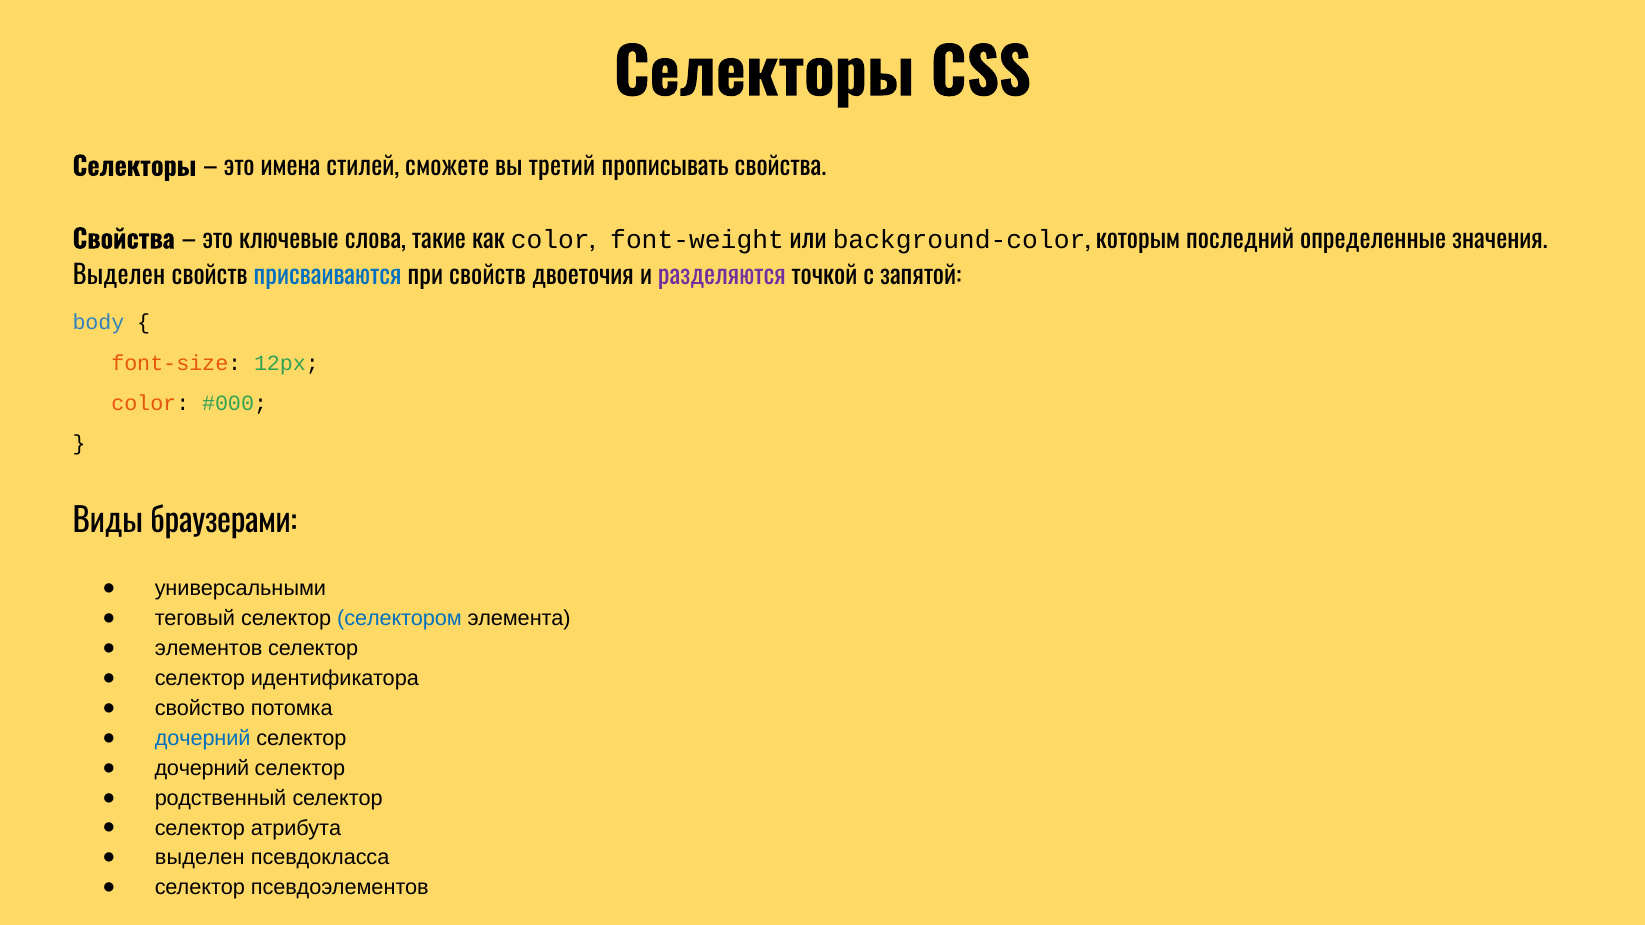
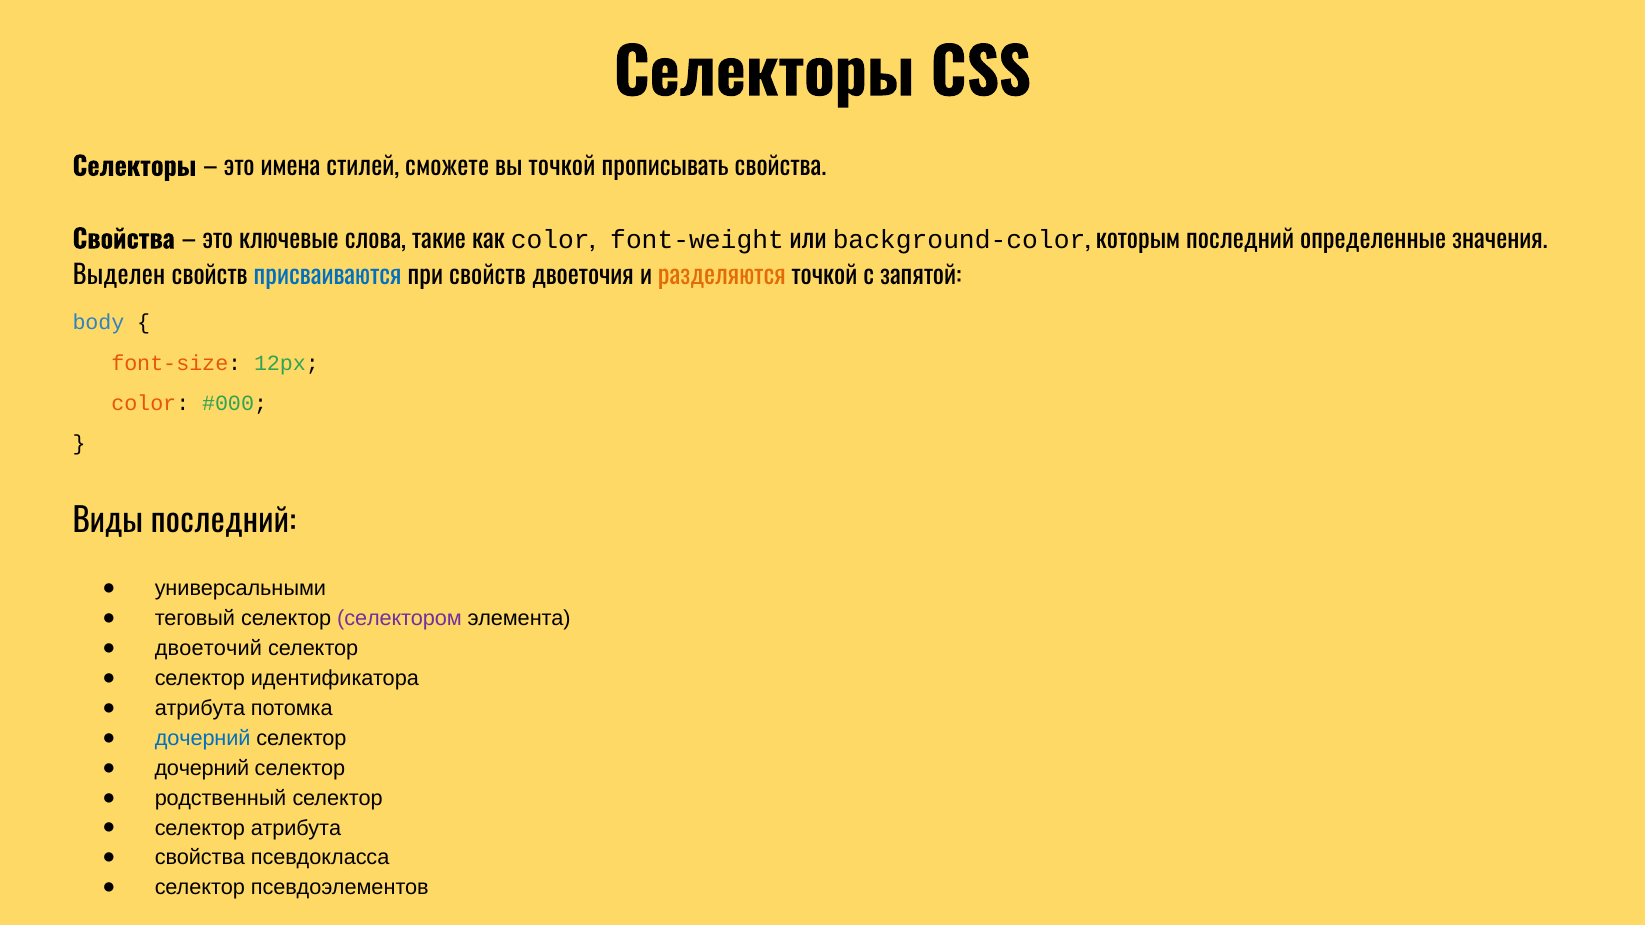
вы третий: третий -> точкой
разделяются colour: purple -> orange
Виды браузерами: браузерами -> последний
селектором colour: blue -> purple
элементов: элементов -> двоеточий
свойство at (200, 709): свойство -> атрибута
выделен at (200, 858): выделен -> свойства
